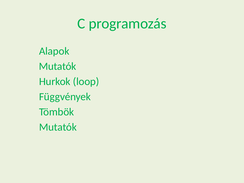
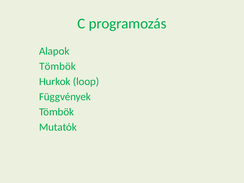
Mutatók at (58, 66): Mutatók -> Tömbök
